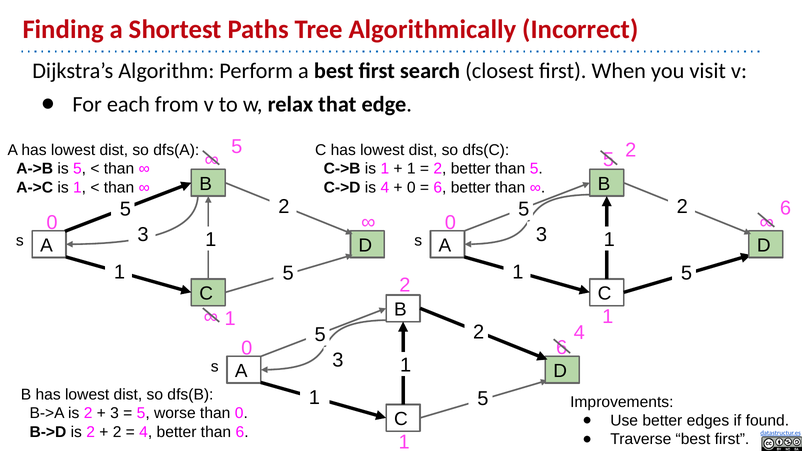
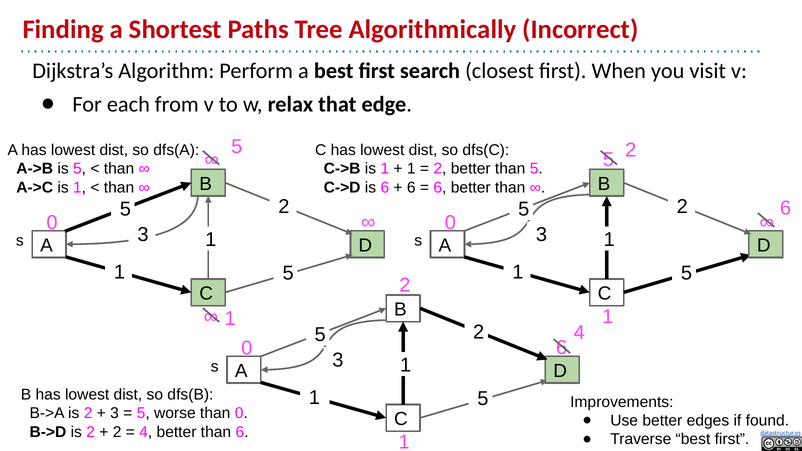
is 4: 4 -> 6
0 at (411, 188): 0 -> 6
